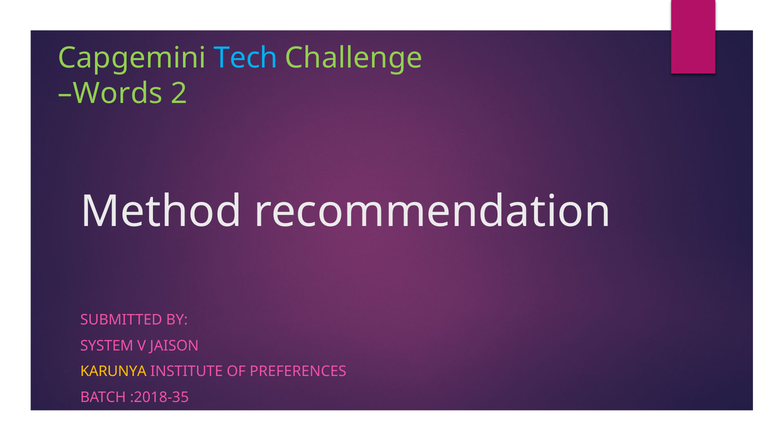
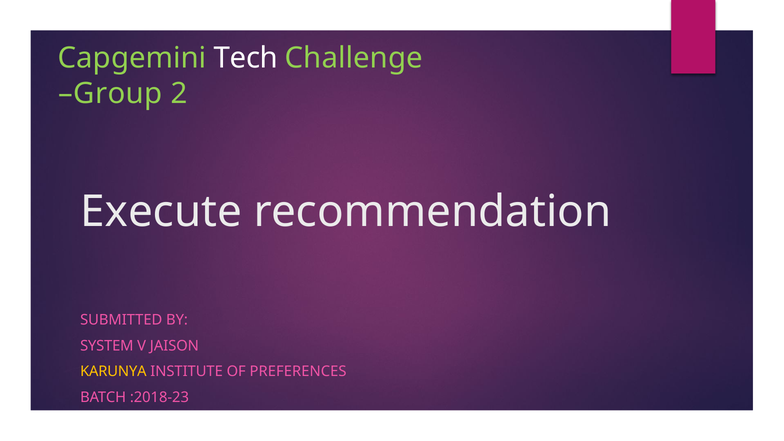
Tech colour: light blue -> white
Words: Words -> Group
Method: Method -> Execute
:2018-35: :2018-35 -> :2018-23
